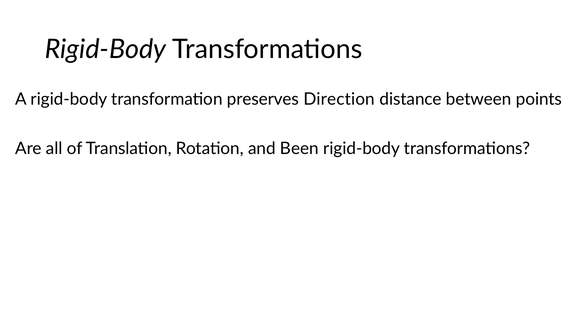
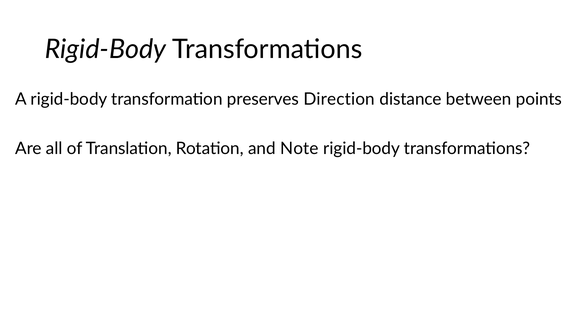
Been: Been -> Note
